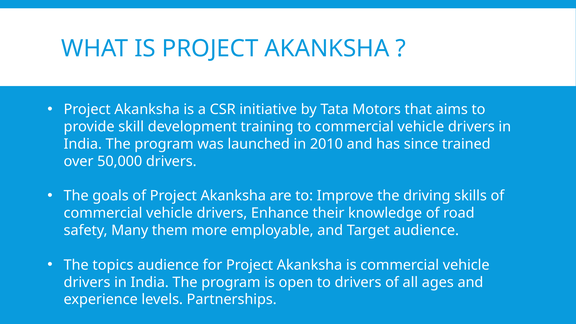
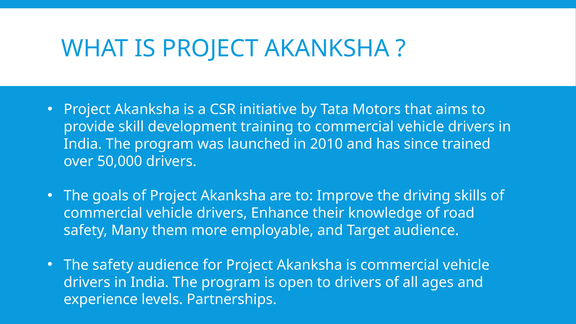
The topics: topics -> safety
